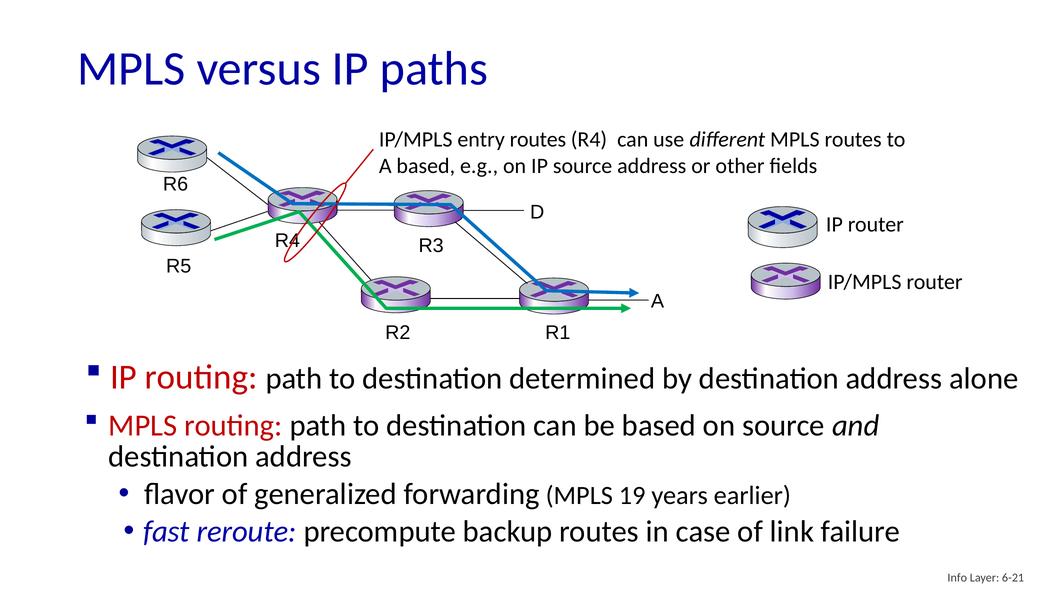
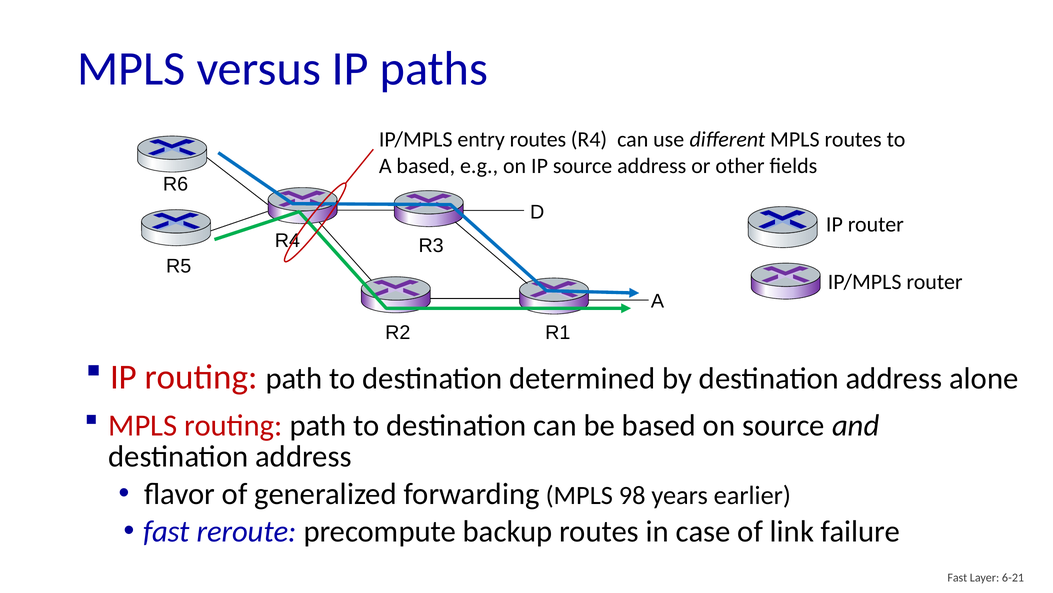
19: 19 -> 98
Info at (957, 577): Info -> Fast
